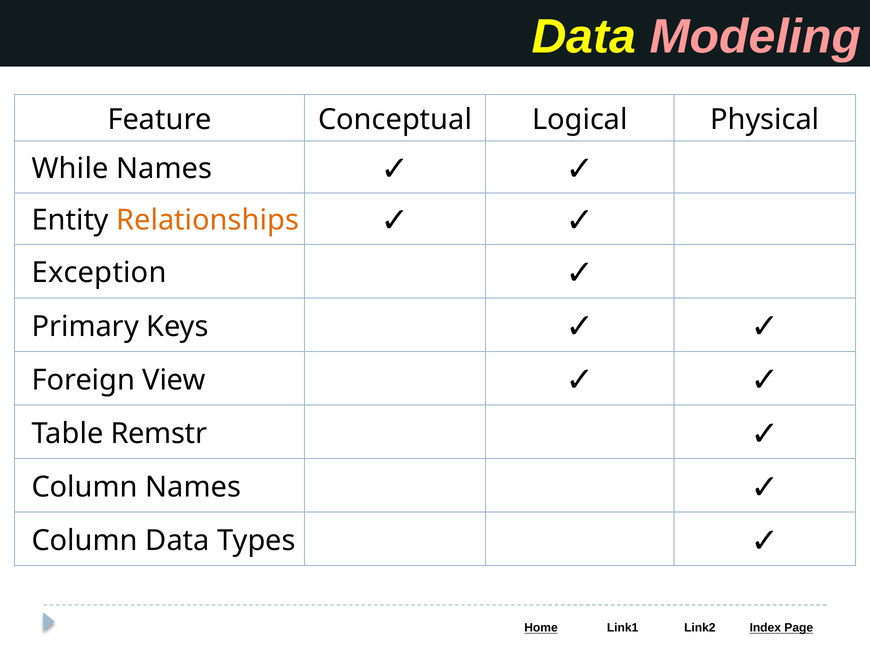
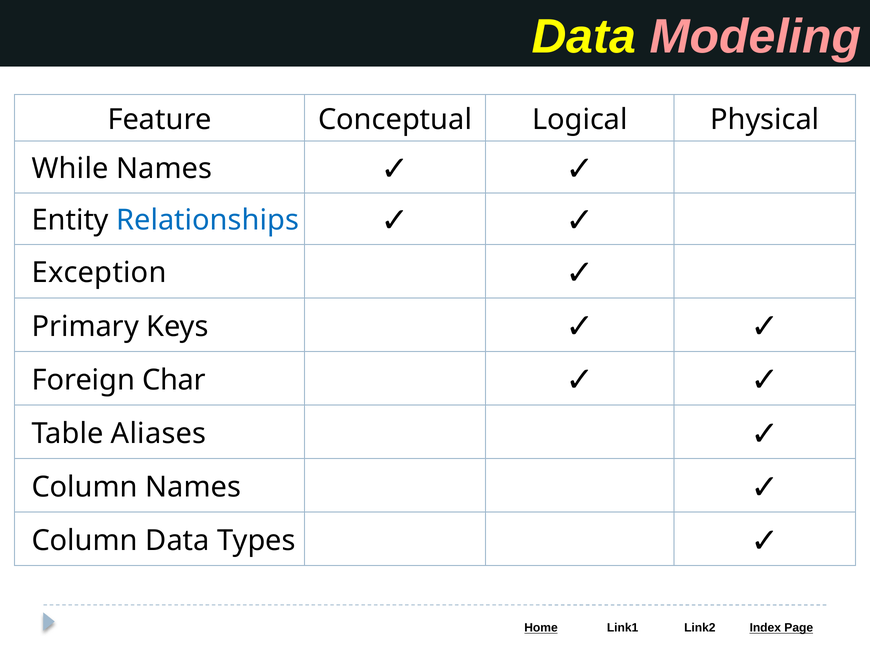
Relationships colour: orange -> blue
View: View -> Char
Remstr: Remstr -> Aliases
